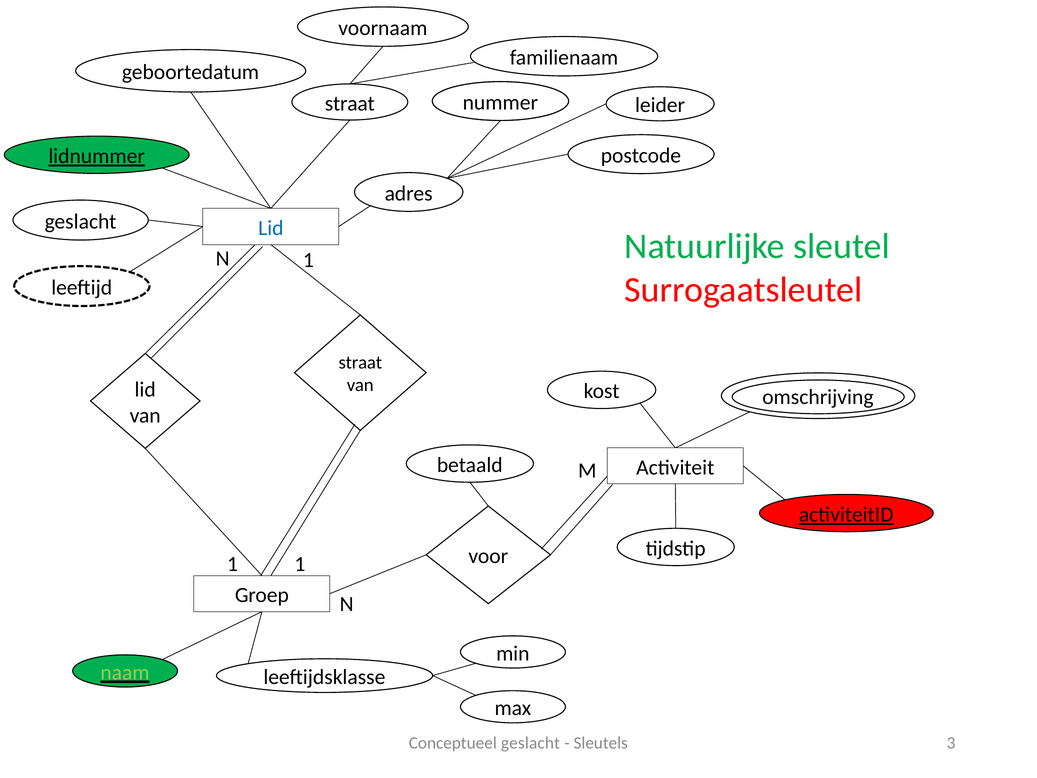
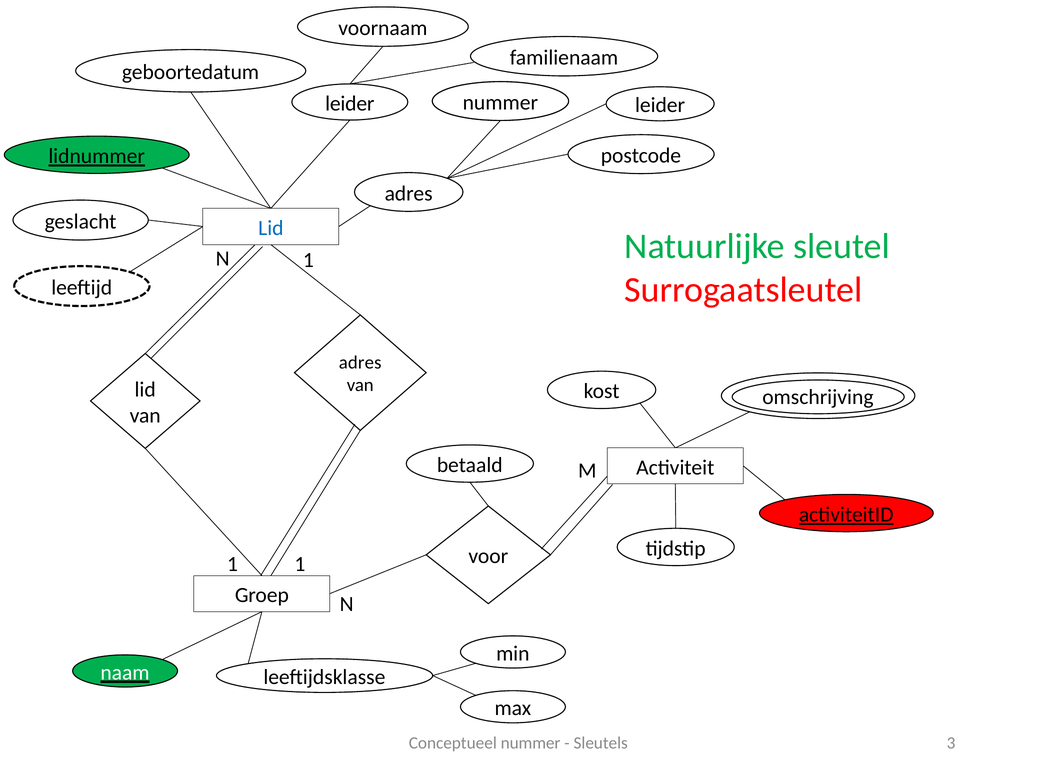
straat at (350, 103): straat -> leider
straat at (360, 363): straat -> adres
naam colour: light green -> white
Conceptueel geslacht: geslacht -> nummer
